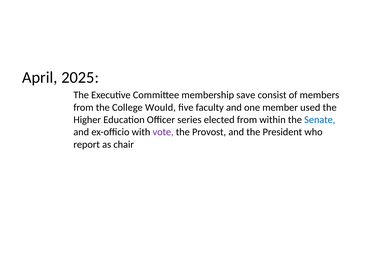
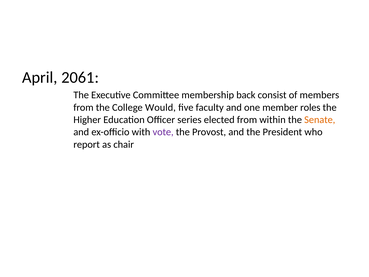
2025: 2025 -> 2061
save: save -> back
used: used -> roles
Senate colour: blue -> orange
